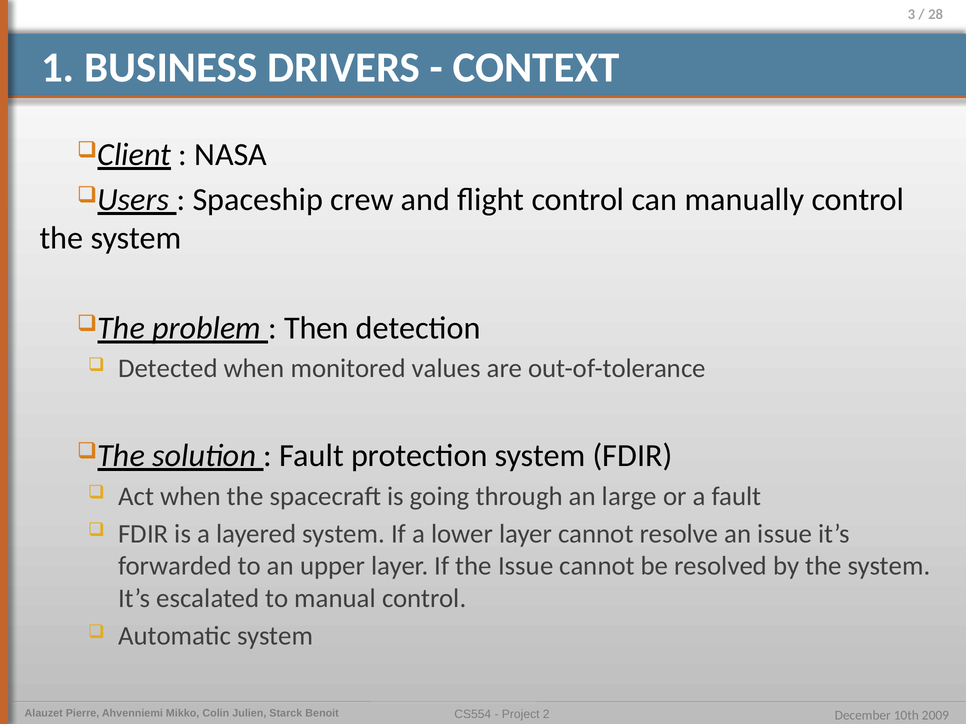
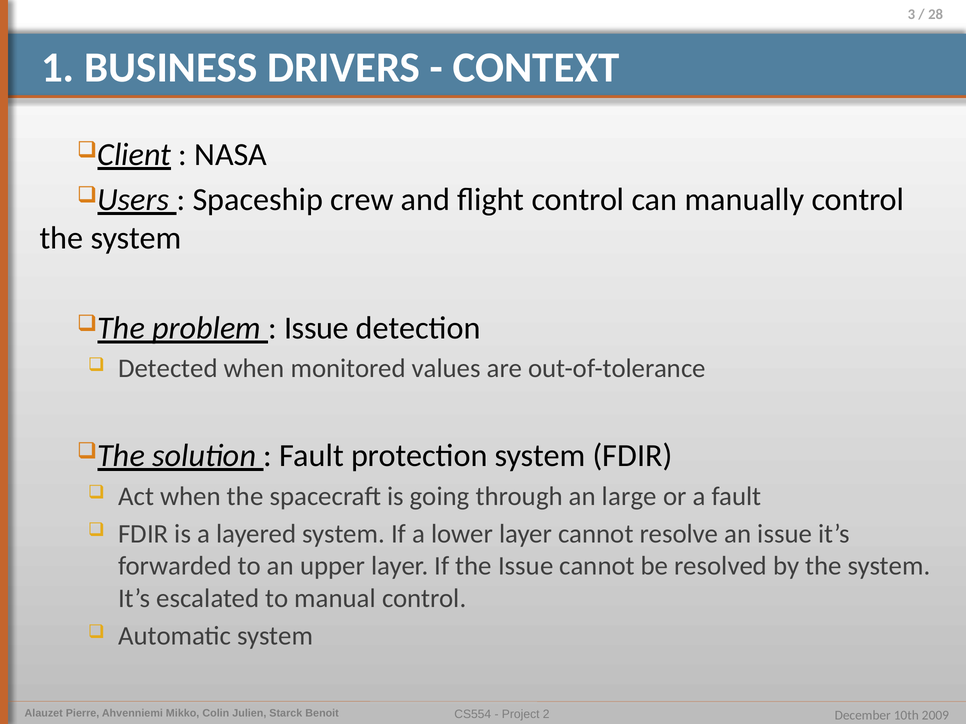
Then at (317, 328): Then -> Issue
